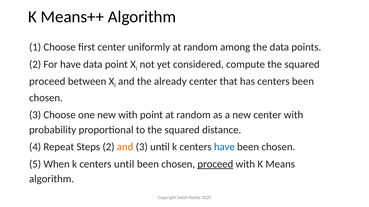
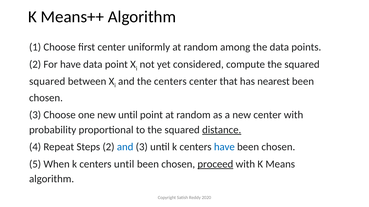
proceed at (47, 81): proceed -> squared
the already: already -> centers
has centers: centers -> nearest
new with: with -> until
distance underline: none -> present
and at (125, 147) colour: orange -> blue
